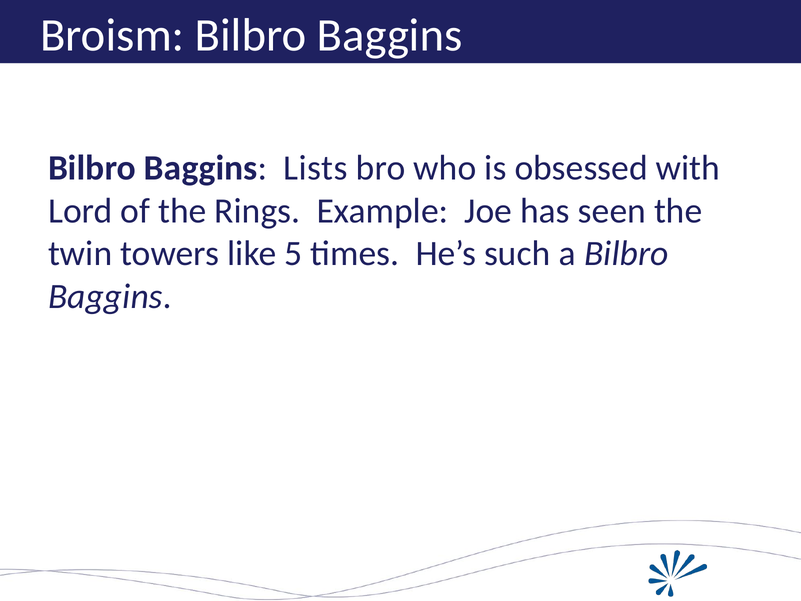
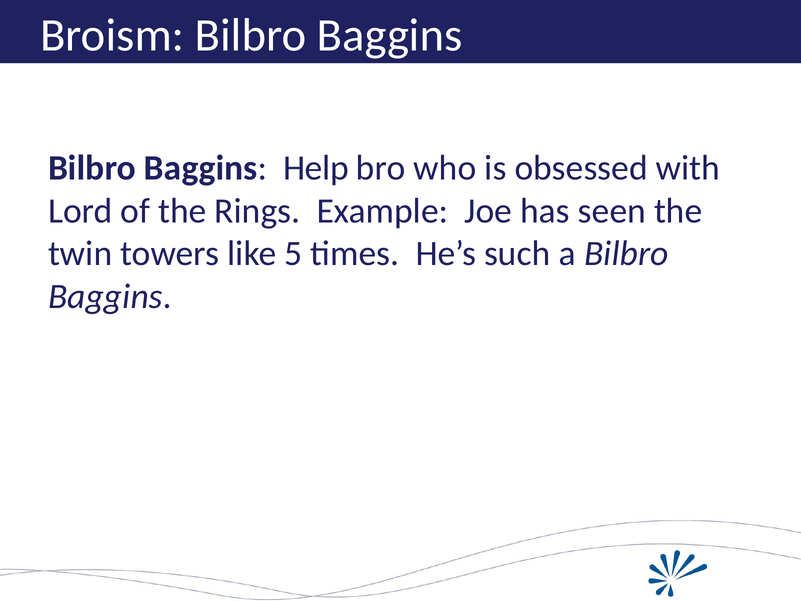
Lists: Lists -> Help
